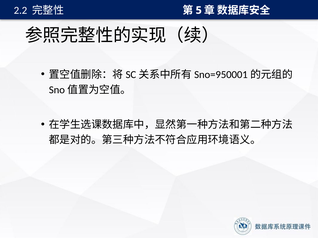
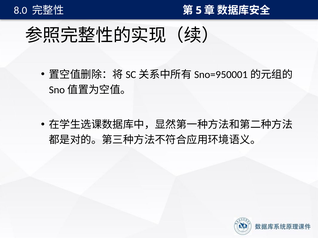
2.2: 2.2 -> 8.0
